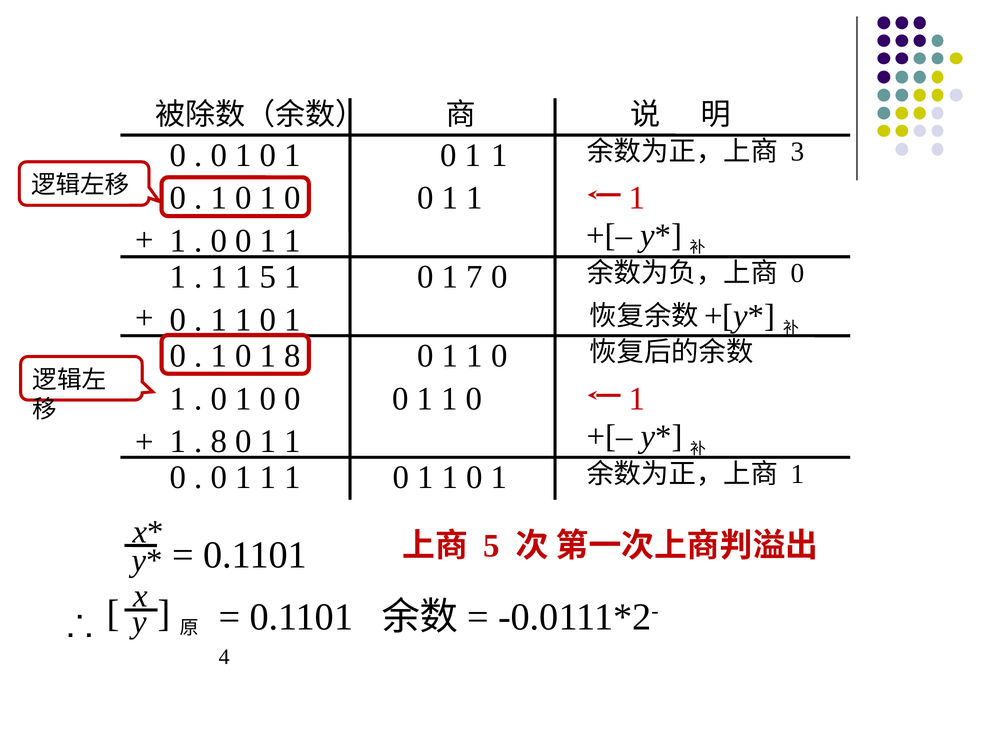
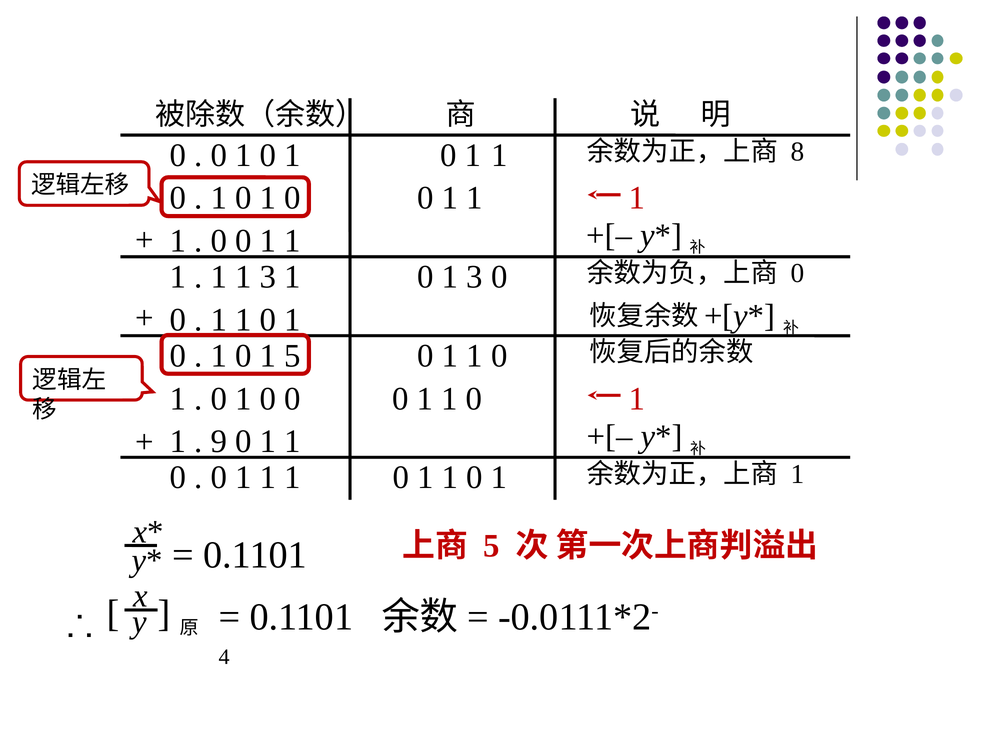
3: 3 -> 8
1 1 5: 5 -> 3
0 1 7: 7 -> 3
1 8: 8 -> 5
8 at (219, 441): 8 -> 9
